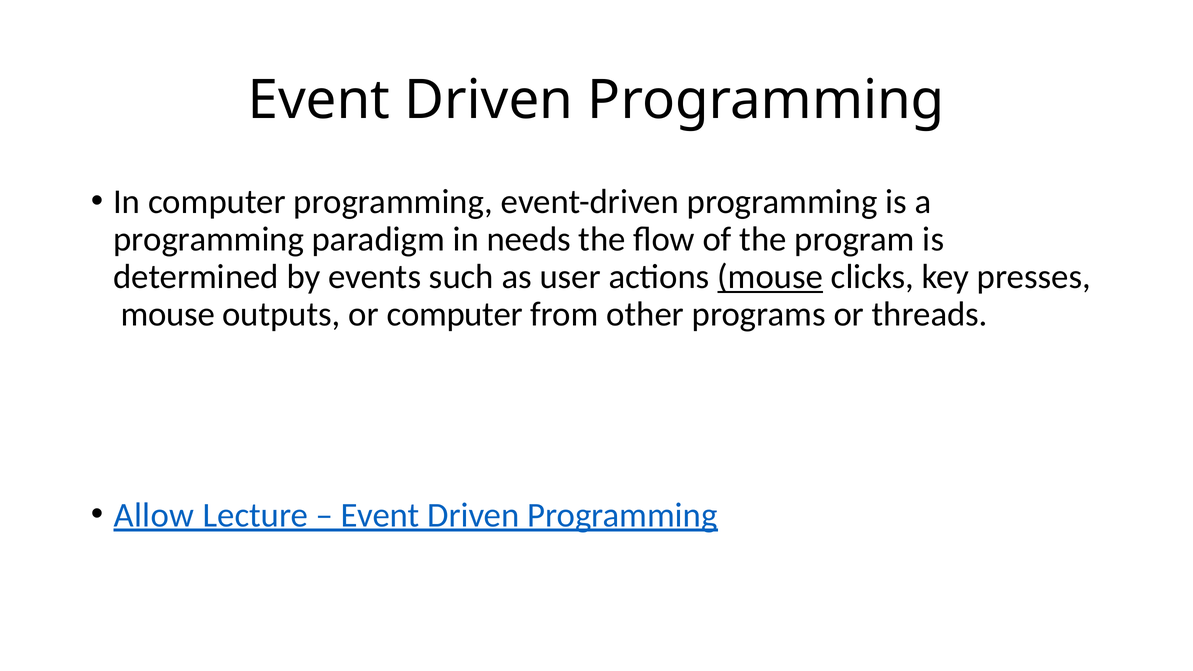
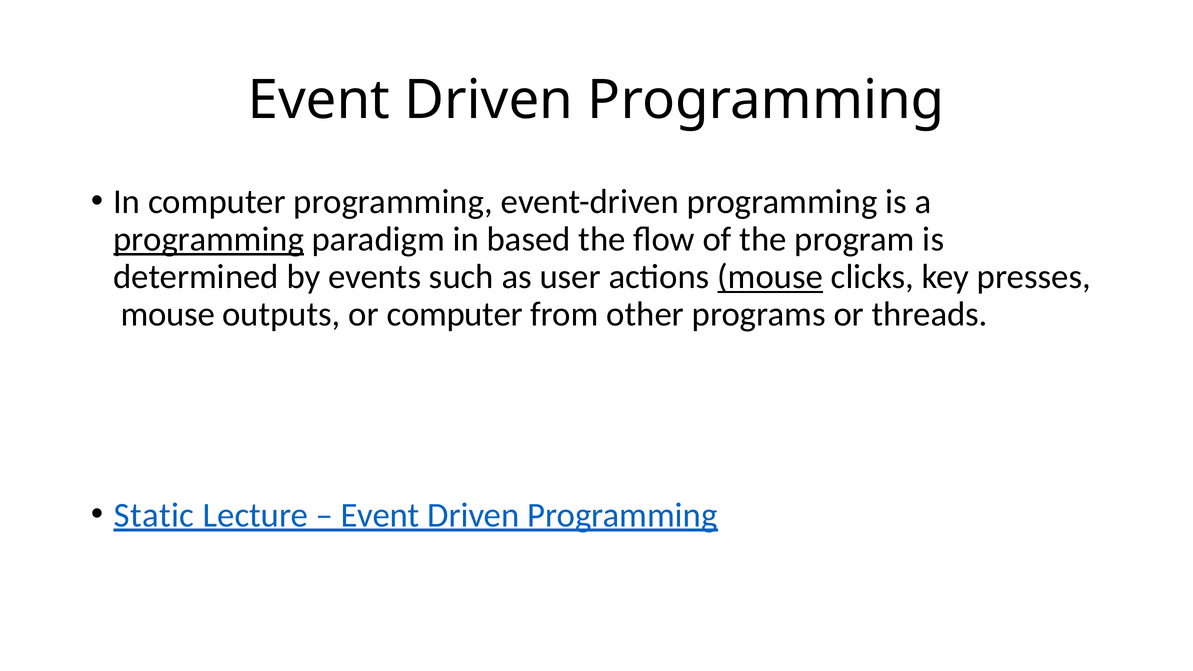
programming at (209, 239) underline: none -> present
needs: needs -> based
Allow: Allow -> Static
